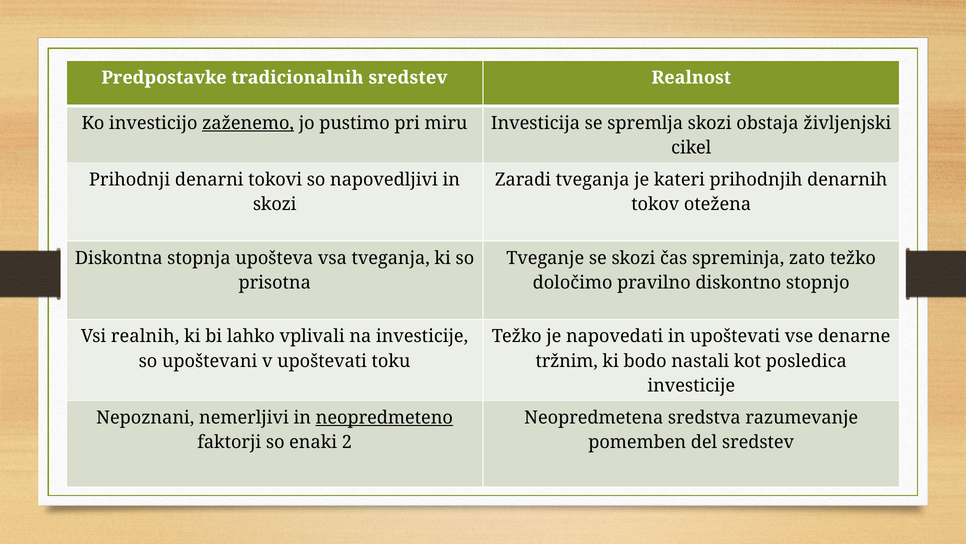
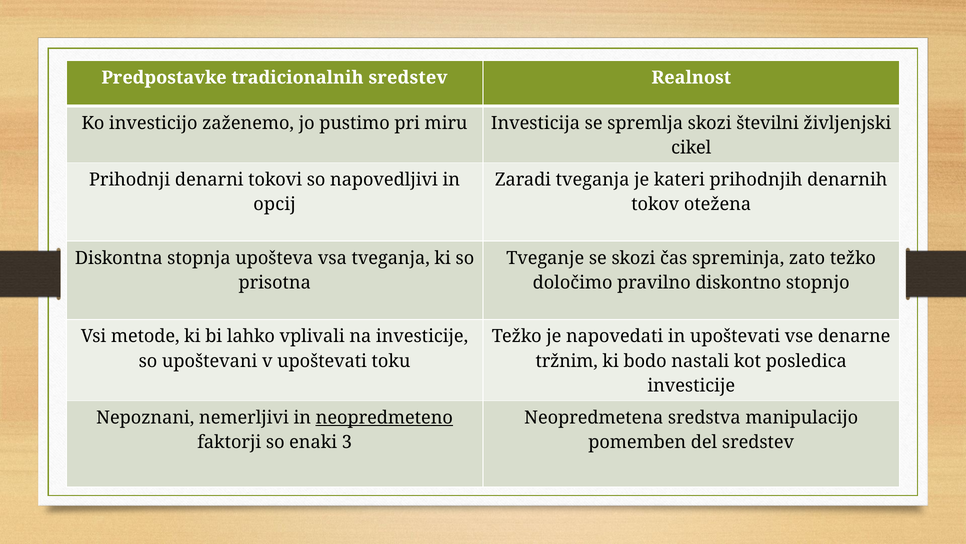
zaženemo underline: present -> none
obstaja: obstaja -> številni
skozi at (275, 204): skozi -> opcij
realnih: realnih -> metode
razumevanje: razumevanje -> manipulacijo
2: 2 -> 3
